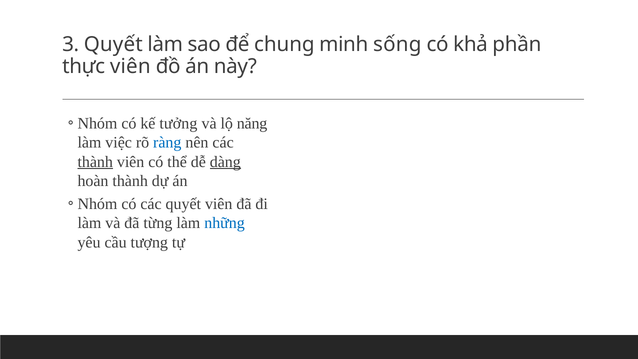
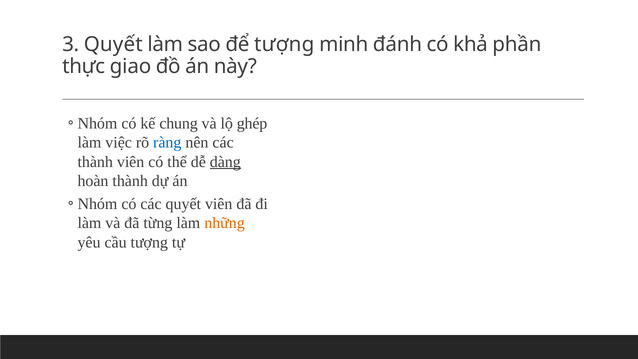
để chung: chung -> tượng
sống: sống -> đánh
thực viên: viên -> giao
tưởng: tưởng -> chung
năng: năng -> ghép
thành at (95, 162) underline: present -> none
những colour: blue -> orange
